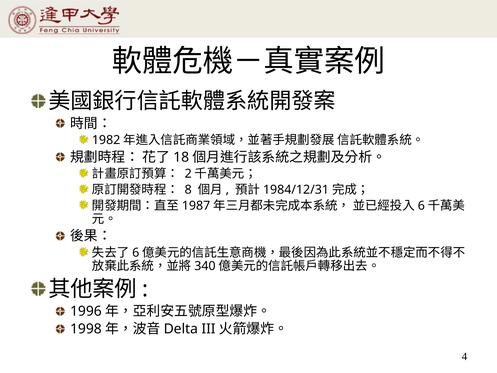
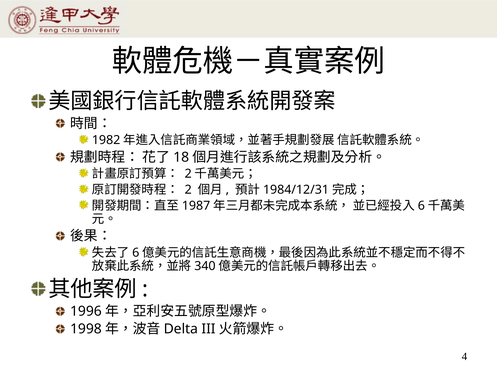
8: 8 -> 2
